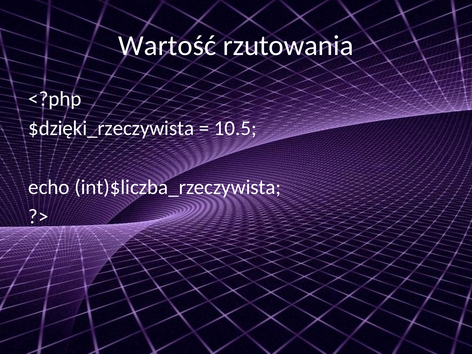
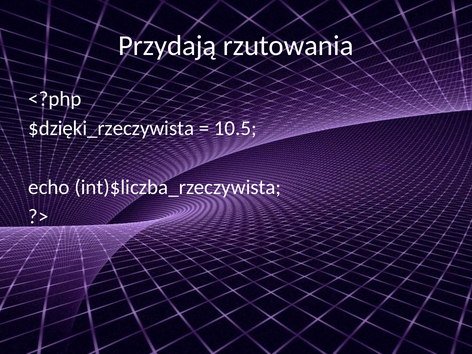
Wartość: Wartość -> Przydają
